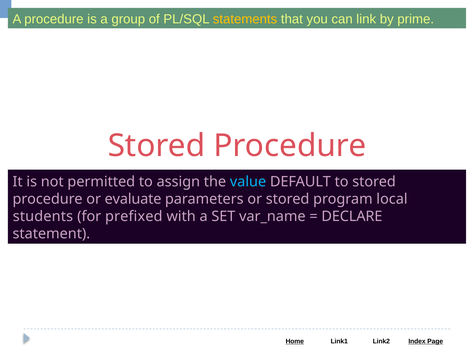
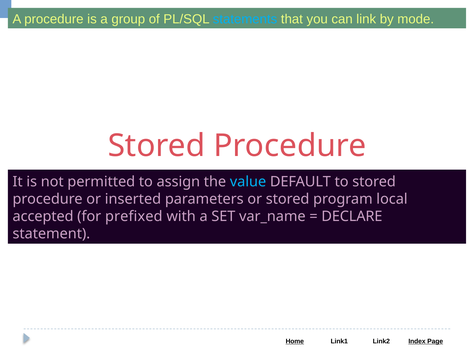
statements colour: yellow -> light blue
prime: prime -> mode
evaluate: evaluate -> inserted
students: students -> accepted
